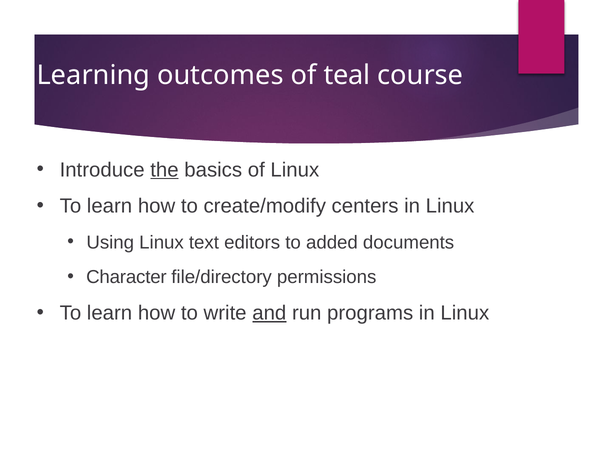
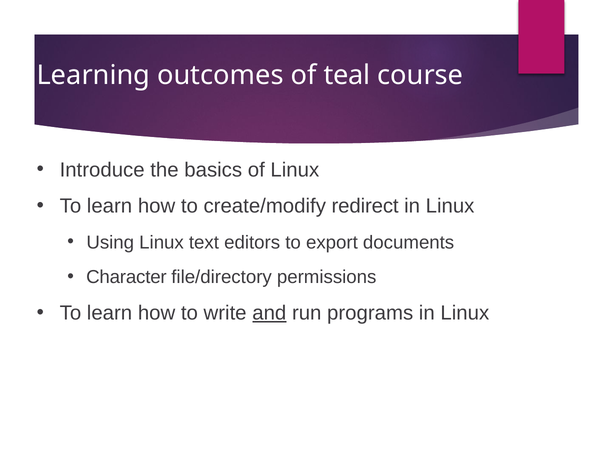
the underline: present -> none
centers: centers -> redirect
added: added -> export
